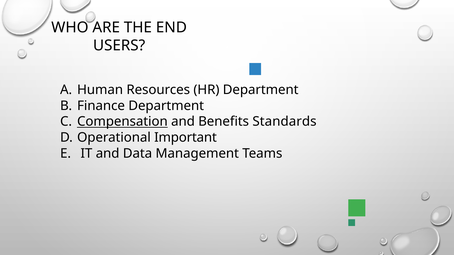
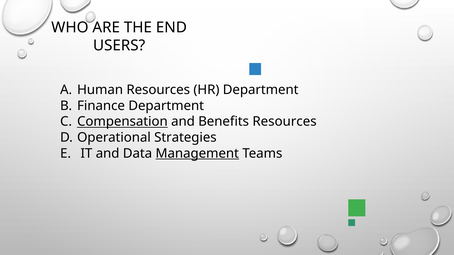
Benefits Standards: Standards -> Resources
Important: Important -> Strategies
Management underline: none -> present
